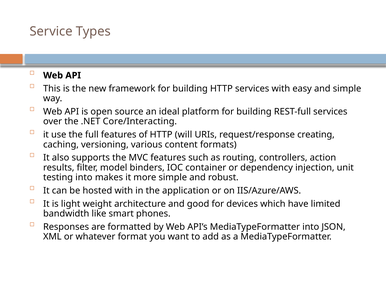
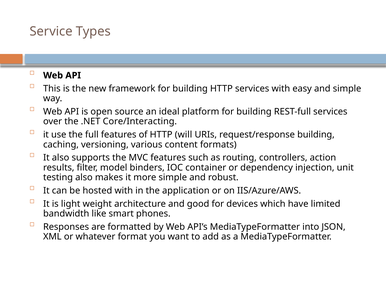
request/response creating: creating -> building
testing into: into -> also
